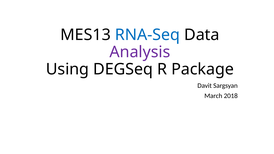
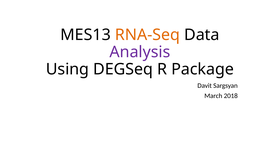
RNA-Seq colour: blue -> orange
